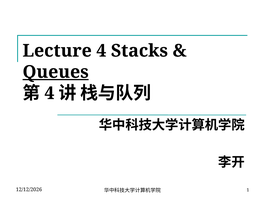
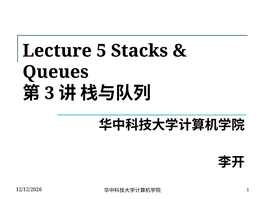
Lecture 4: 4 -> 5
Queues underline: present -> none
4 at (49, 93): 4 -> 3
